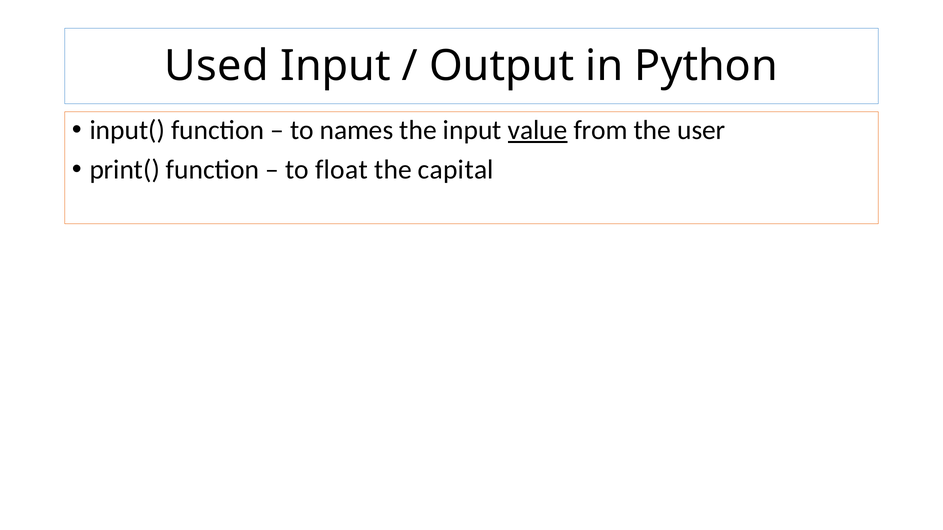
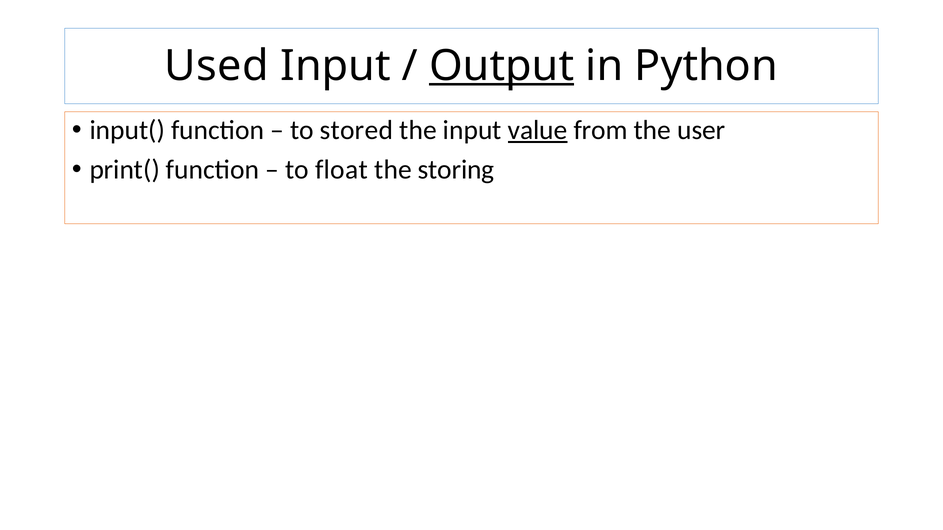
Output underline: none -> present
names: names -> stored
capital: capital -> storing
